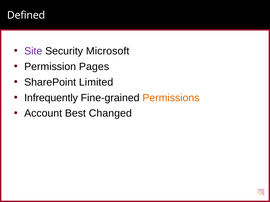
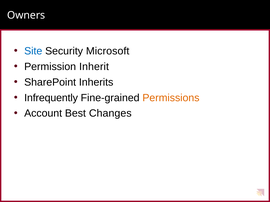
Defined: Defined -> Owners
Site colour: purple -> blue
Pages: Pages -> Inherit
Limited: Limited -> Inherits
Changed: Changed -> Changes
